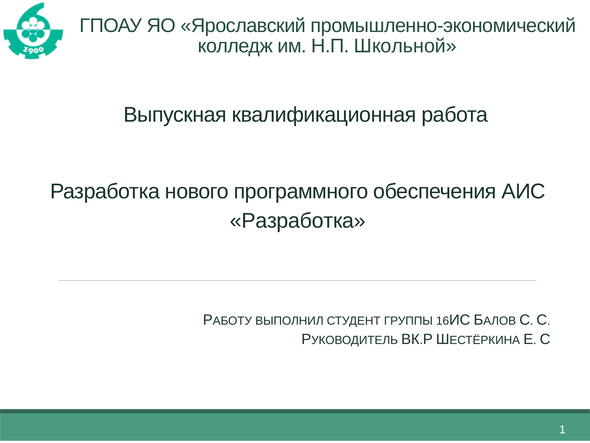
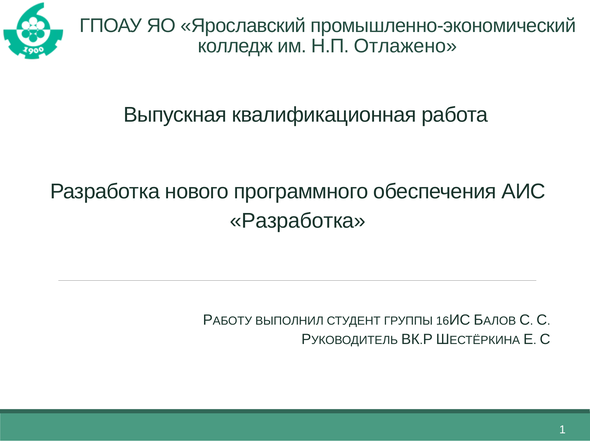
Школьной: Школьной -> Отлажено
